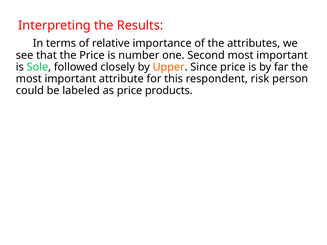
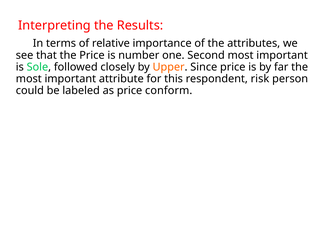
products: products -> conform
